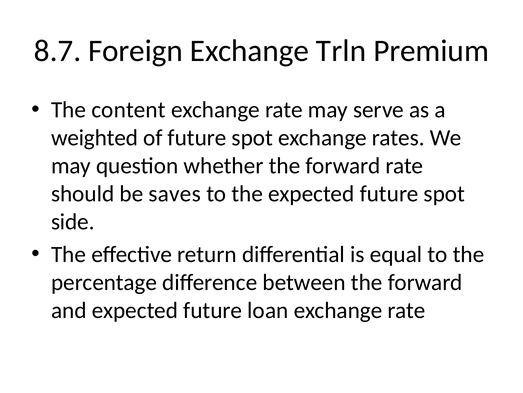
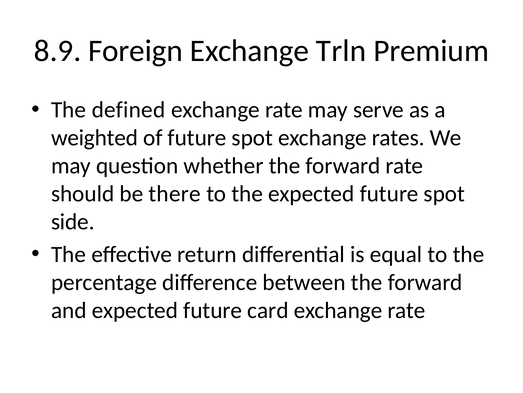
8.7: 8.7 -> 8.9
content: content -> defined
saves: saves -> there
loan: loan -> card
